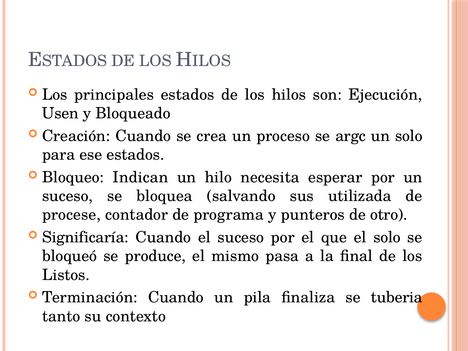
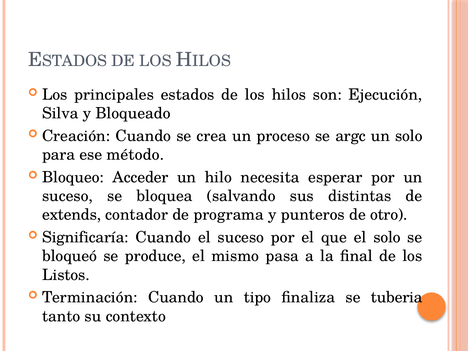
Usen: Usen -> Silva
ese estados: estados -> método
Indican: Indican -> Acceder
utilizada: utilizada -> distintas
procese: procese -> extends
pila: pila -> tipo
